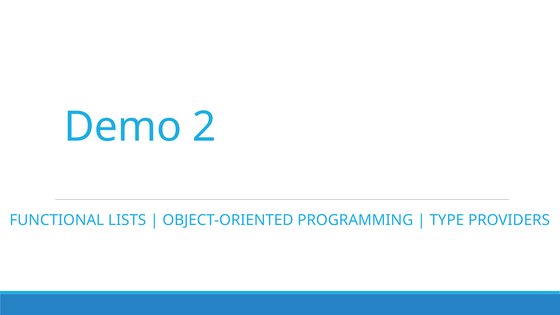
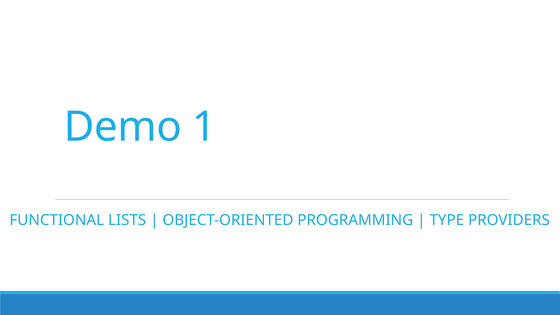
2: 2 -> 1
